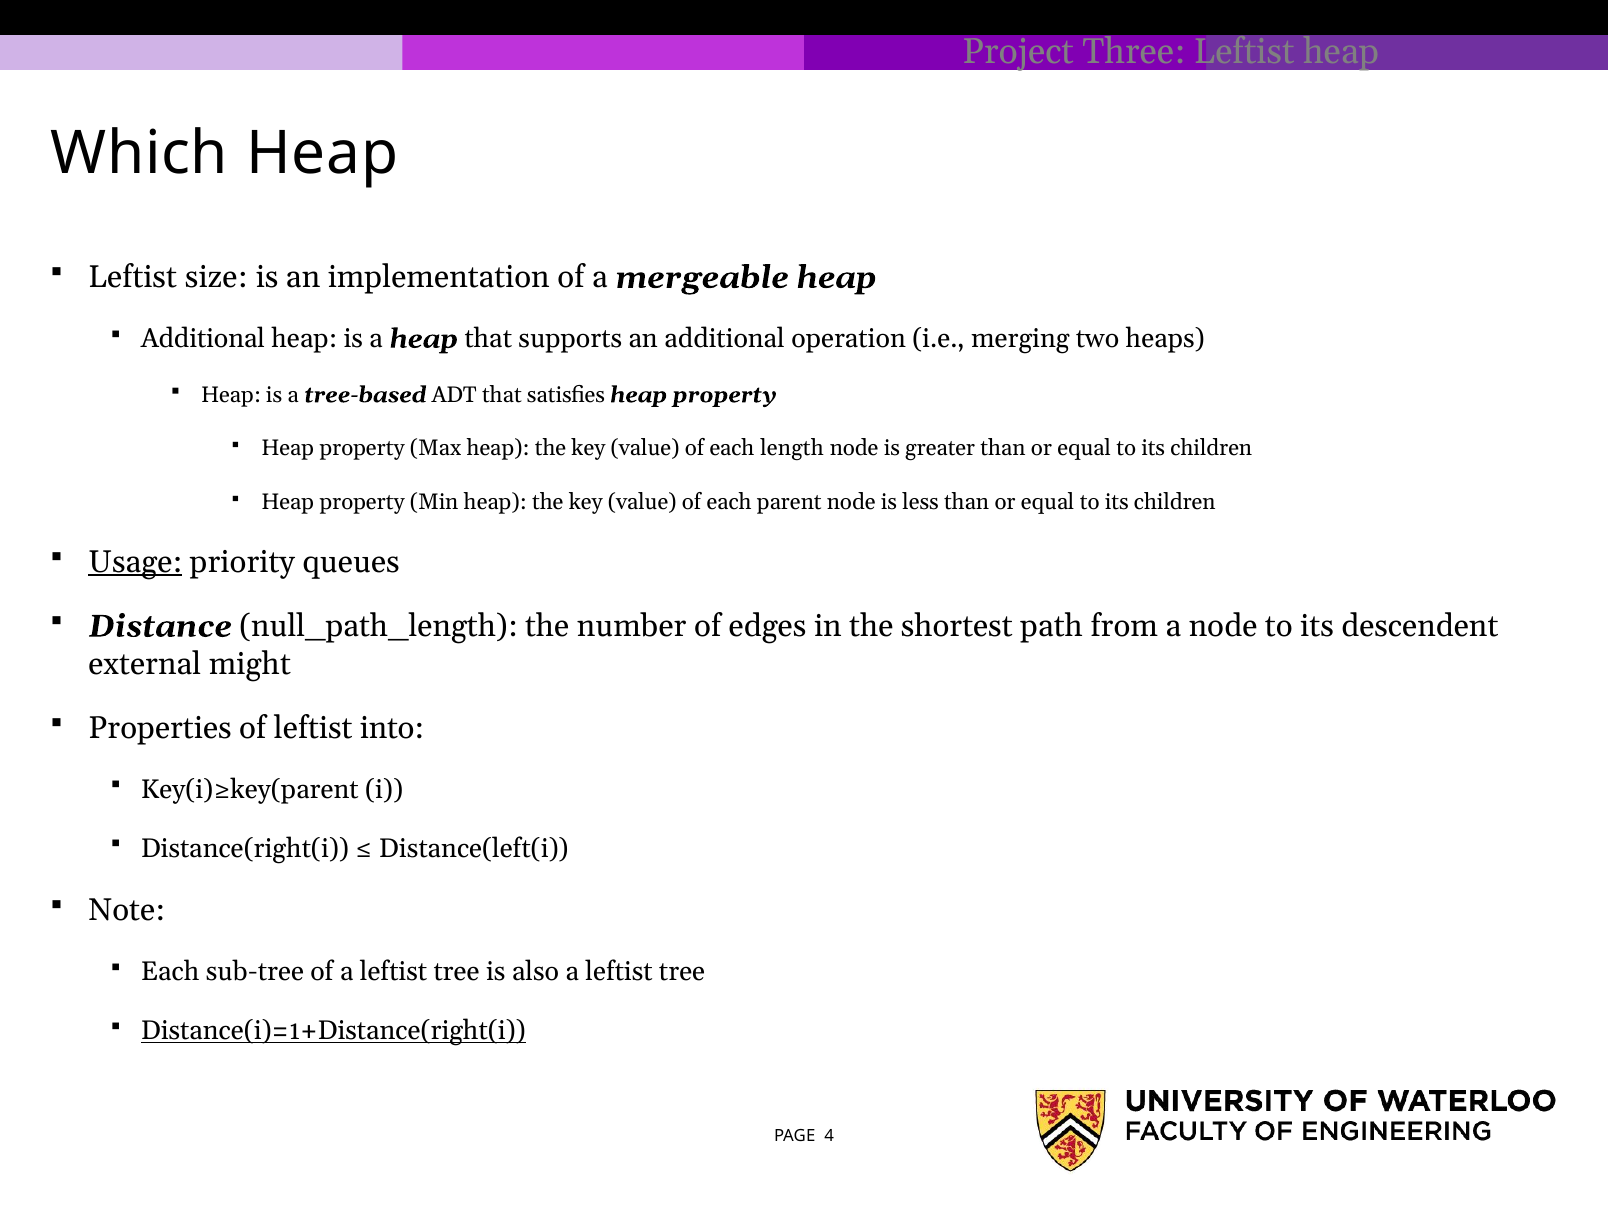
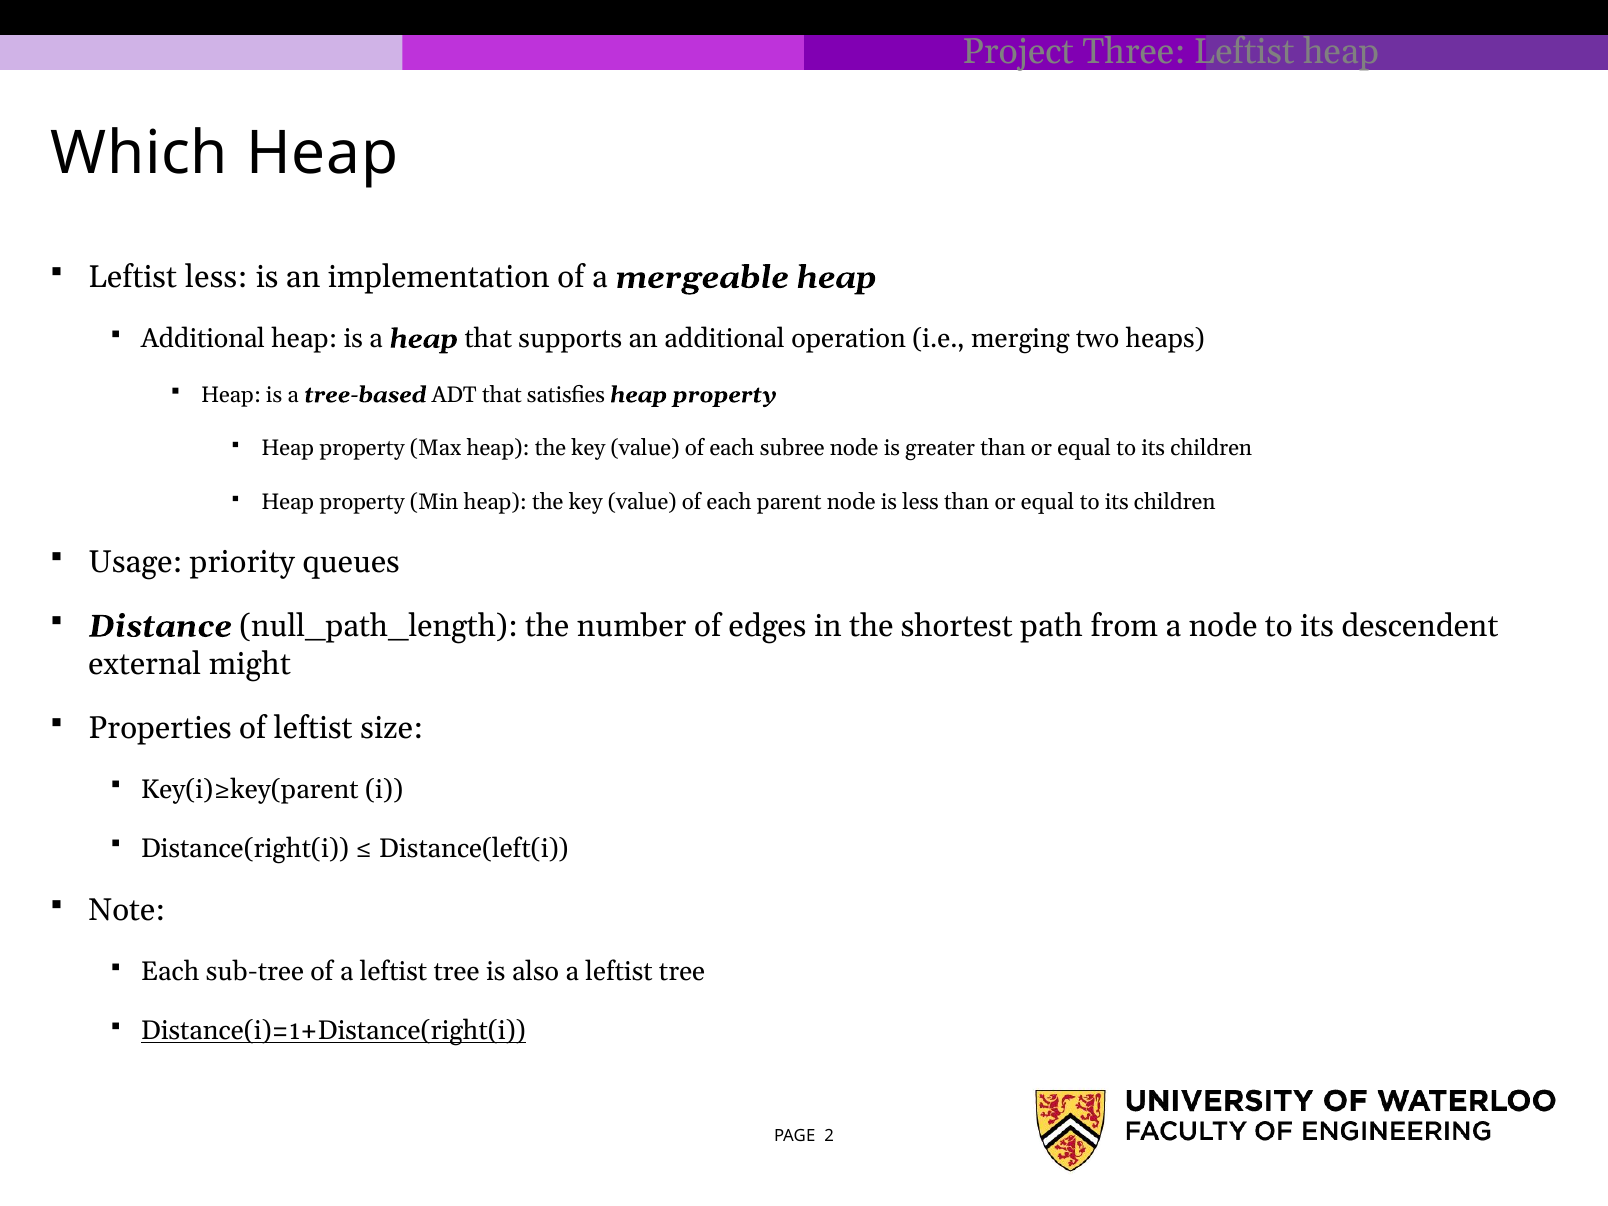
Leftist size: size -> less
length: length -> subree
Usage underline: present -> none
into: into -> size
4: 4 -> 2
